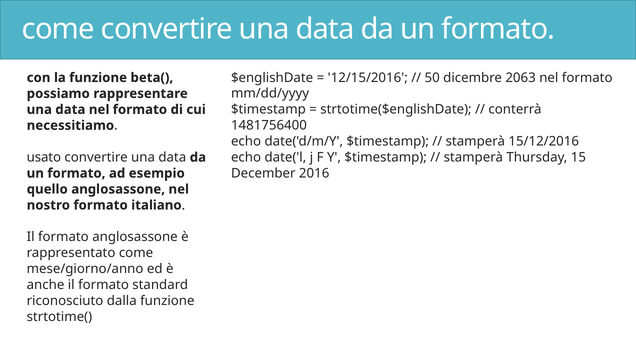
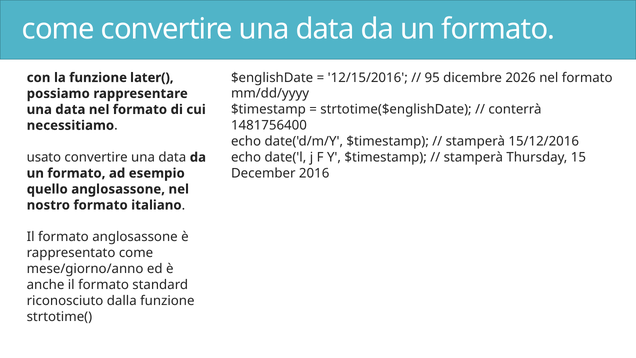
50: 50 -> 95
2063: 2063 -> 2026
beta(: beta( -> later(
